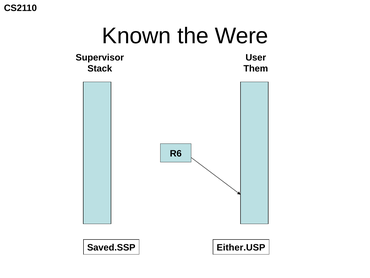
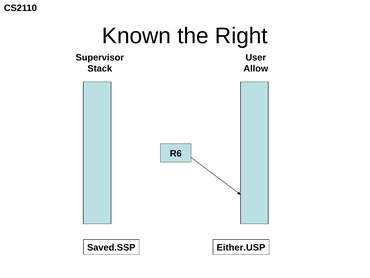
Were: Were -> Right
Them: Them -> Allow
